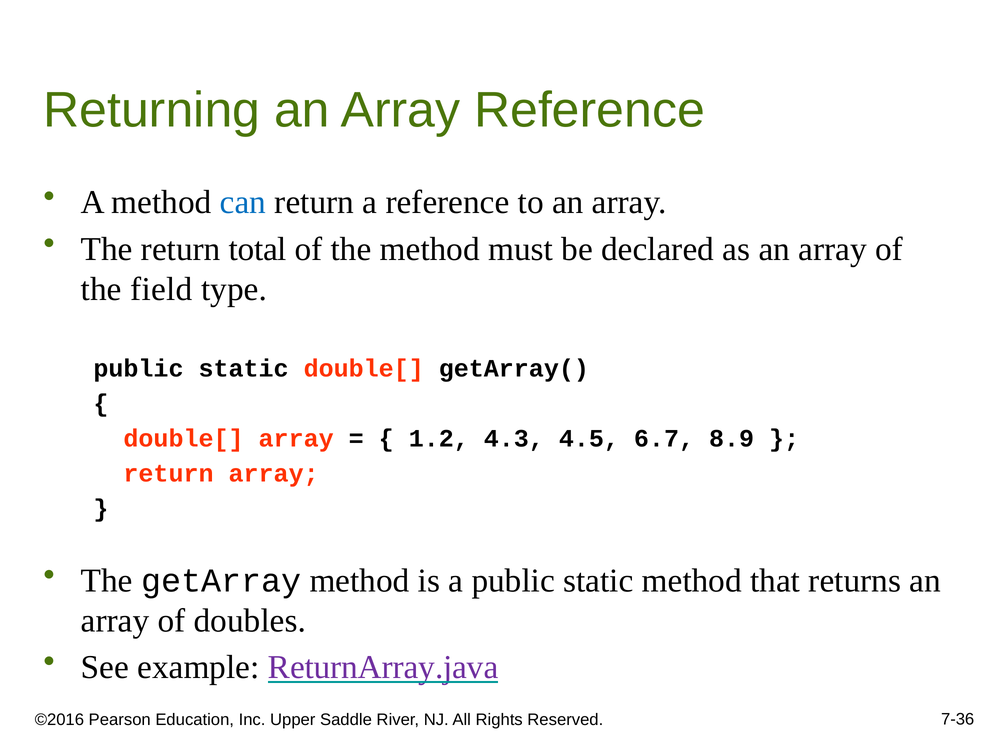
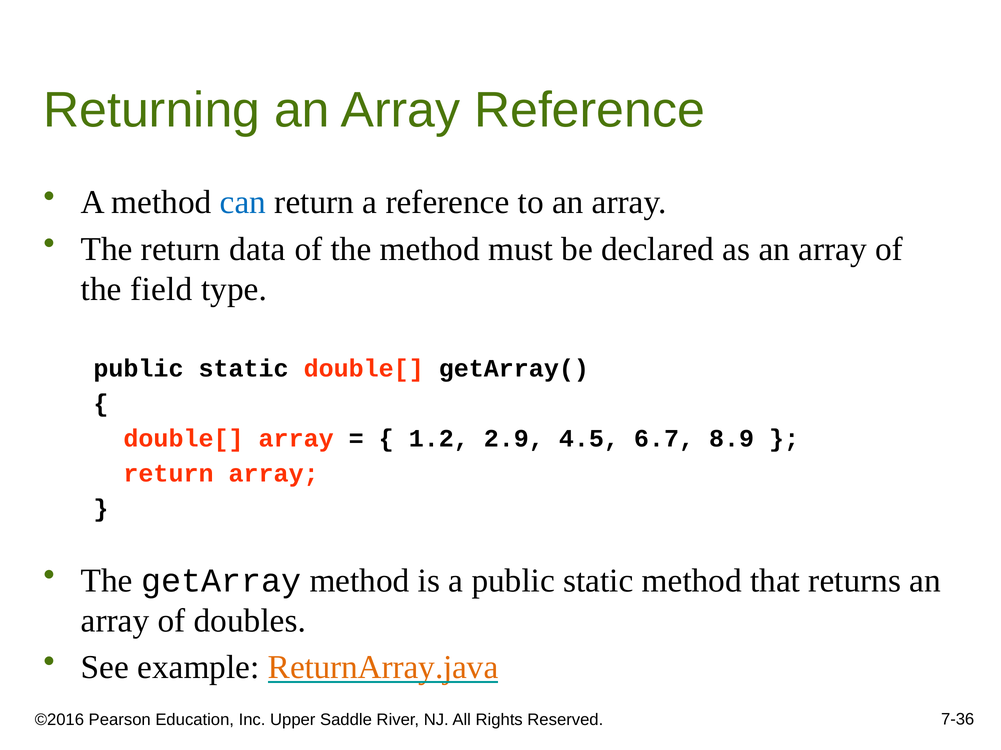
total: total -> data
4.3: 4.3 -> 2.9
ReturnArray.java colour: purple -> orange
